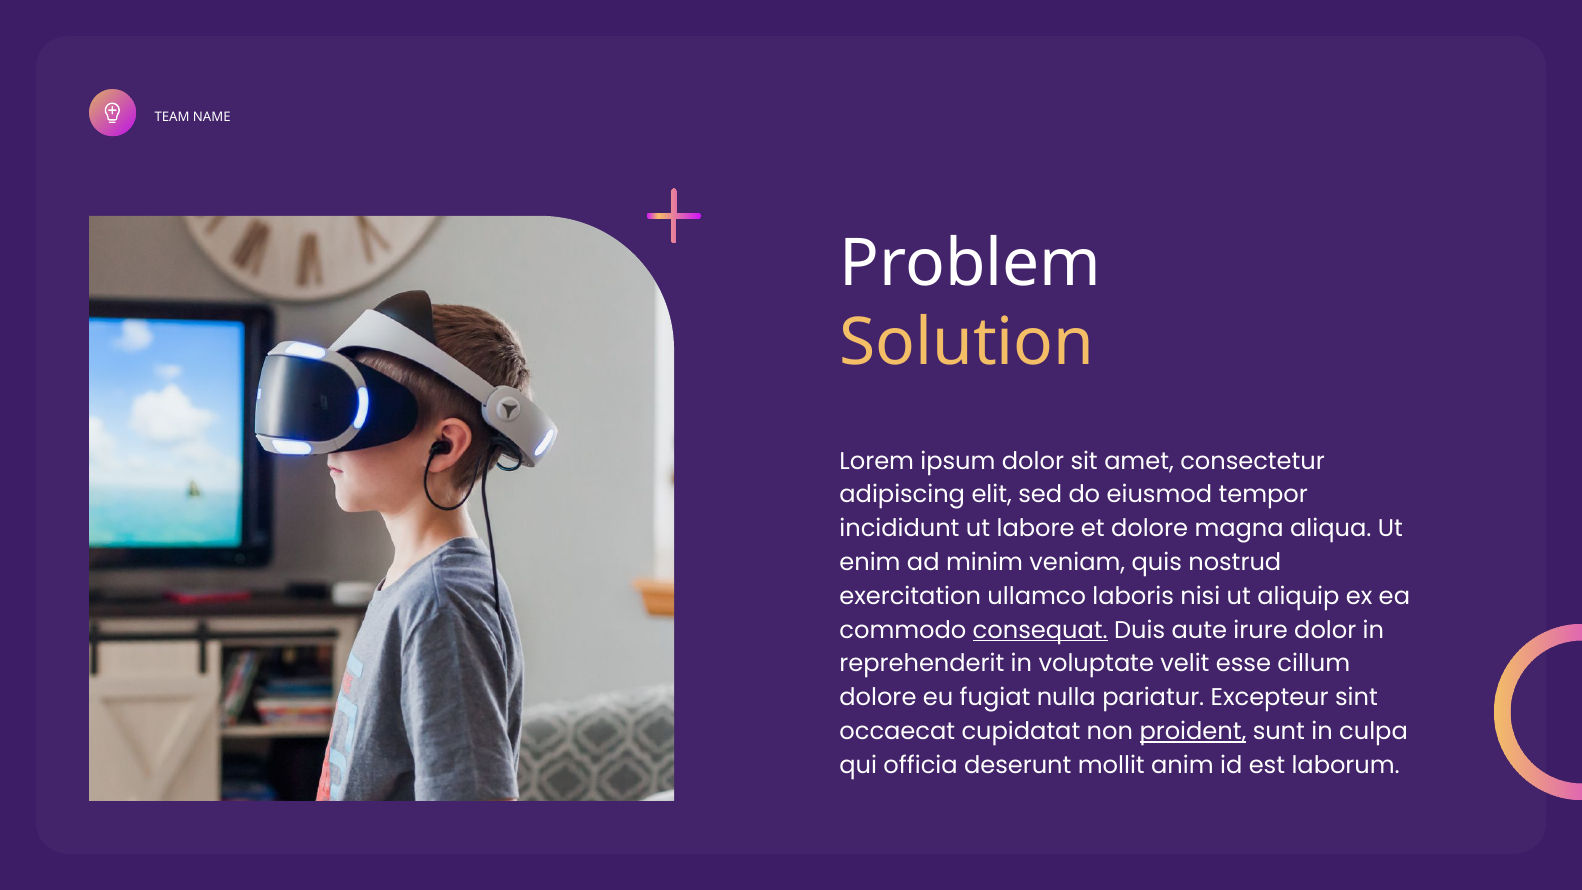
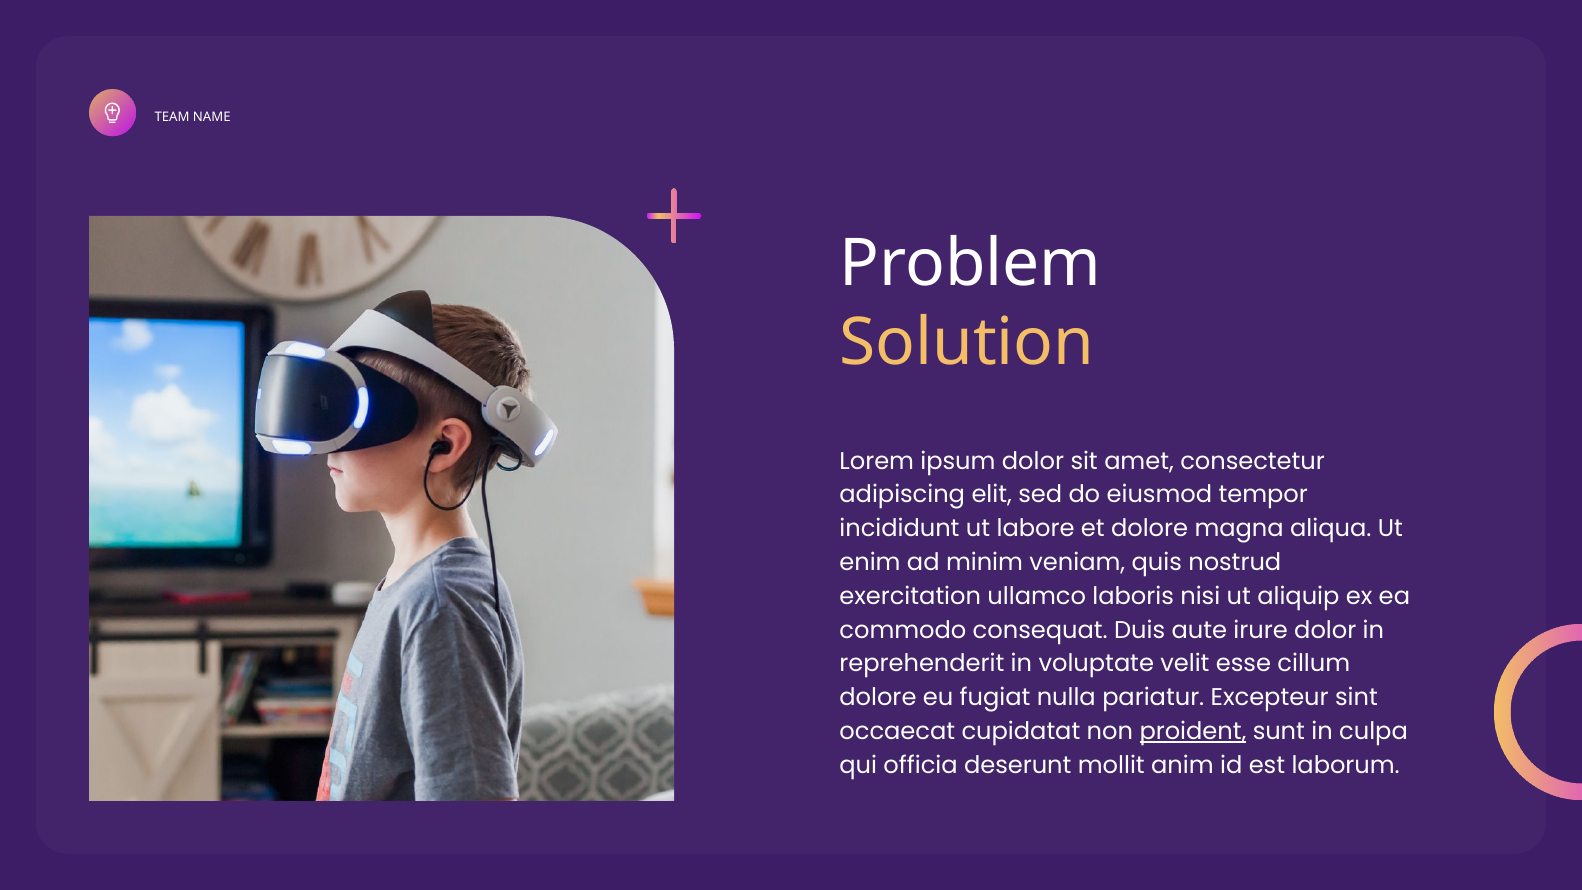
consequat underline: present -> none
